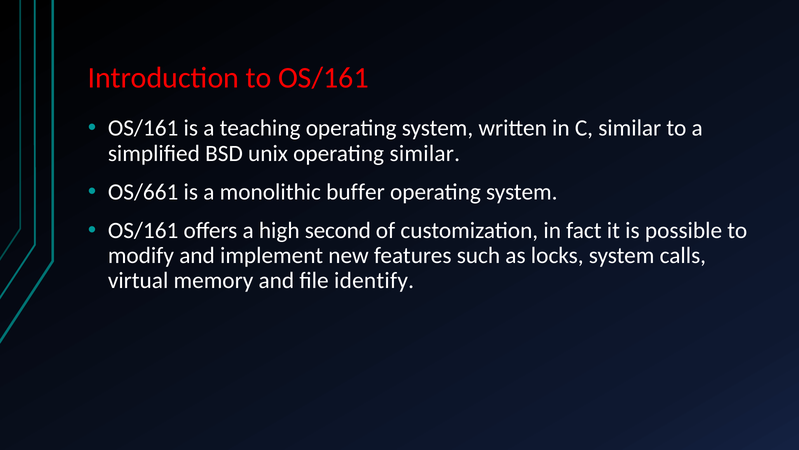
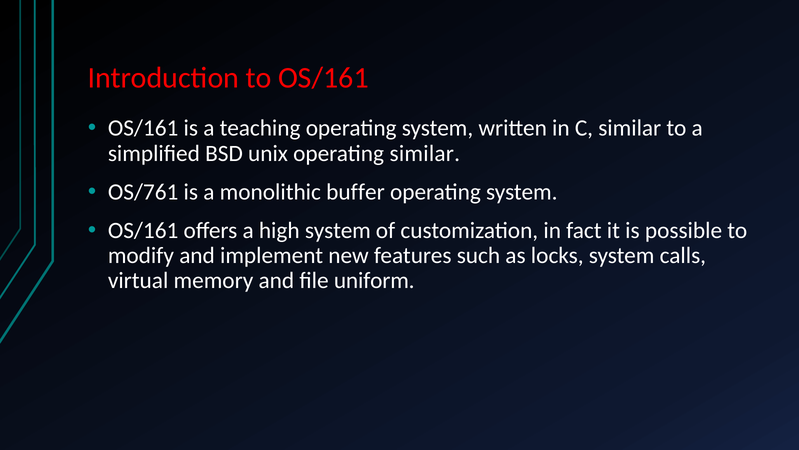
OS/661: OS/661 -> OS/761
high second: second -> system
identify: identify -> uniform
